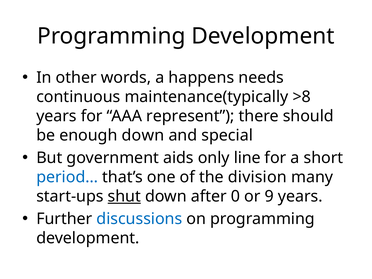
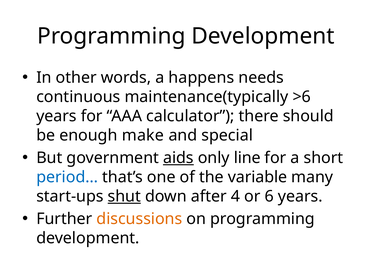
>8: >8 -> >6
represent: represent -> calculator
enough down: down -> make
aids underline: none -> present
division: division -> variable
0: 0 -> 4
9: 9 -> 6
discussions colour: blue -> orange
